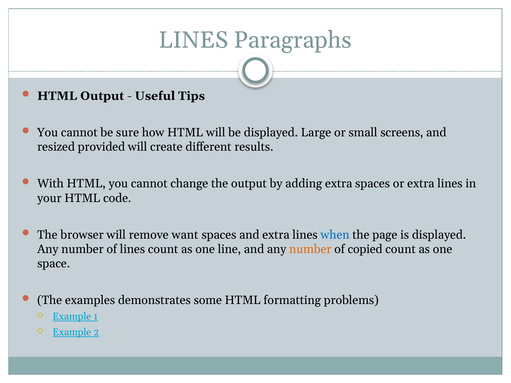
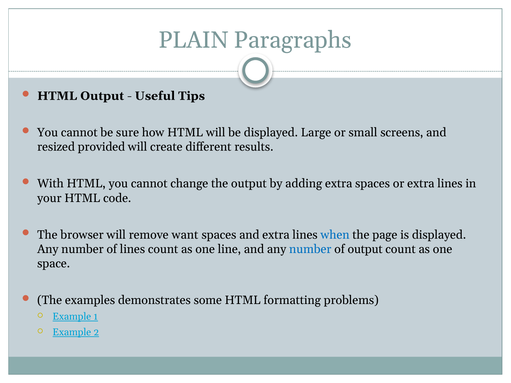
LINES at (194, 40): LINES -> PLAIN
number at (310, 249) colour: orange -> blue
of copied: copied -> output
